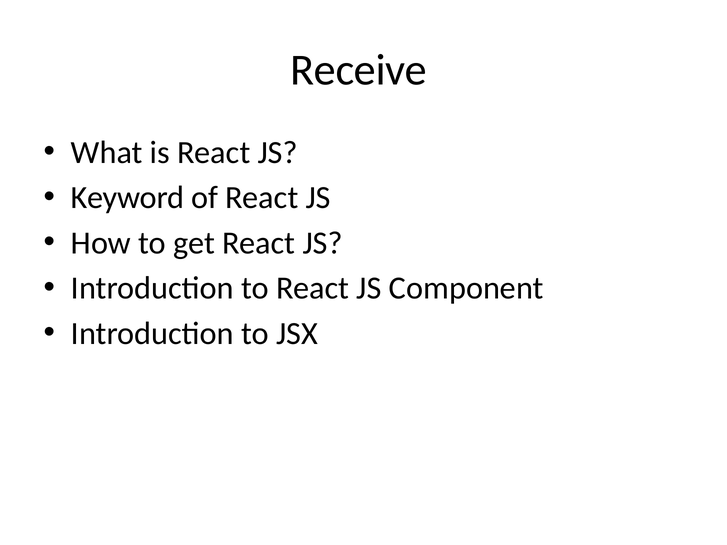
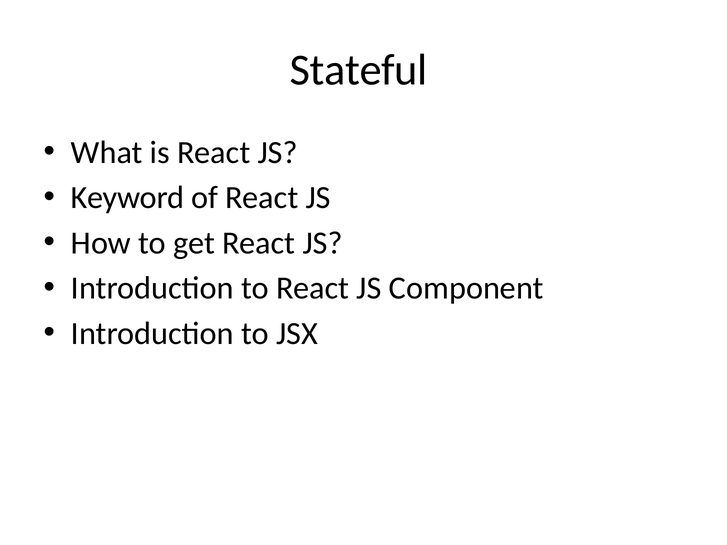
Receive: Receive -> Stateful
